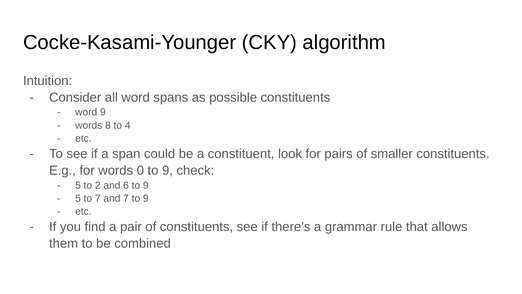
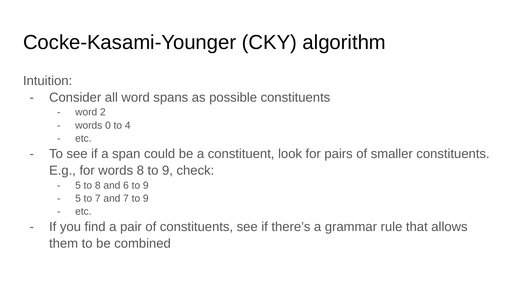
word 9: 9 -> 2
8: 8 -> 0
words 0: 0 -> 8
to 2: 2 -> 8
